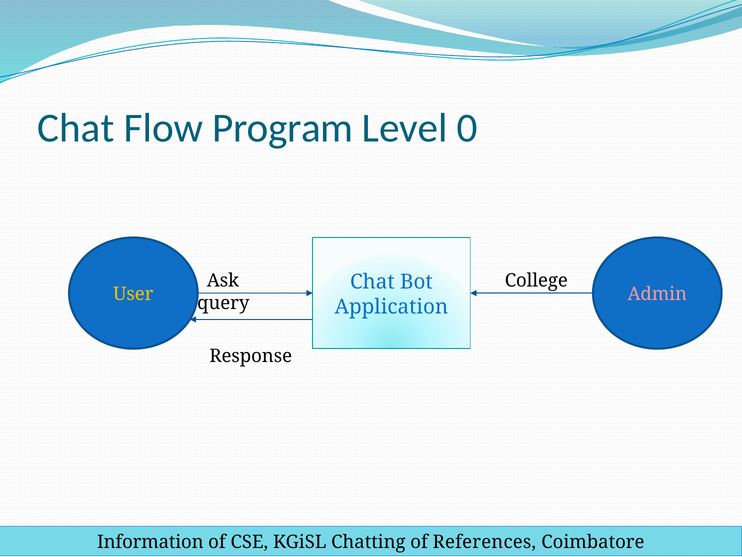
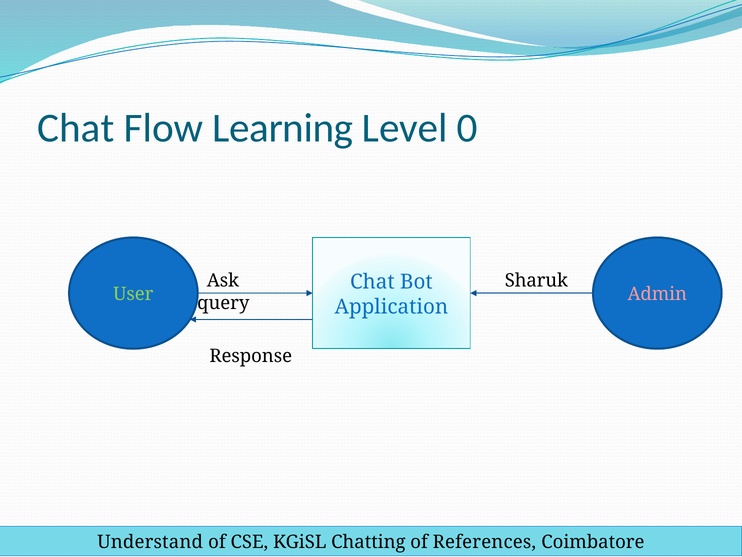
Program: Program -> Learning
College: College -> Sharuk
User colour: yellow -> light green
Information: Information -> Understand
